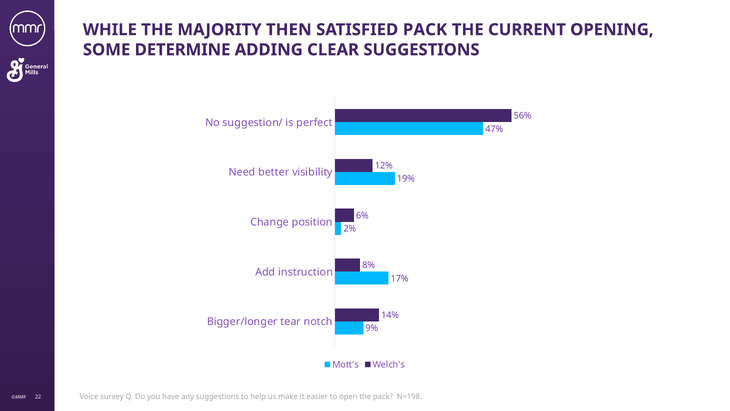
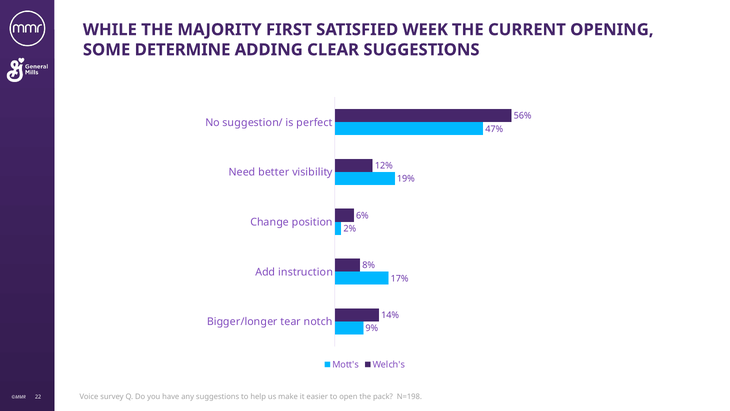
THEN: THEN -> FIRST
SATISFIED PACK: PACK -> WEEK
